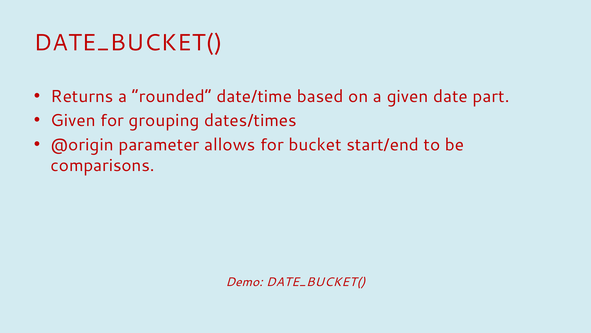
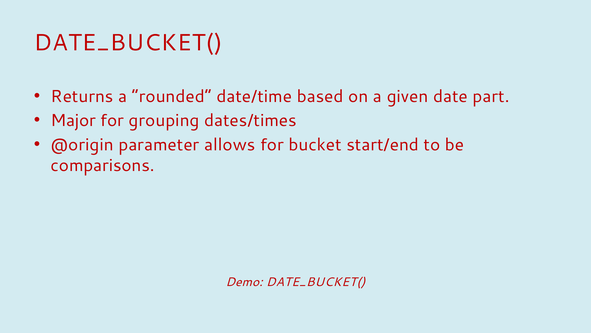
Given at (73, 120): Given -> Major
